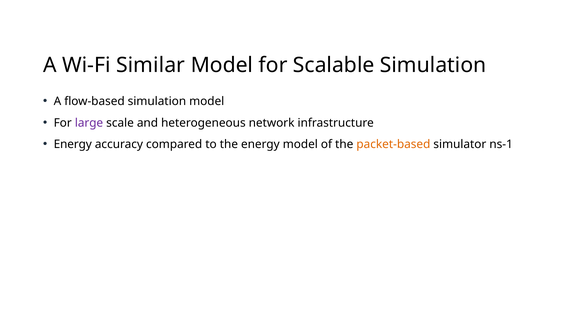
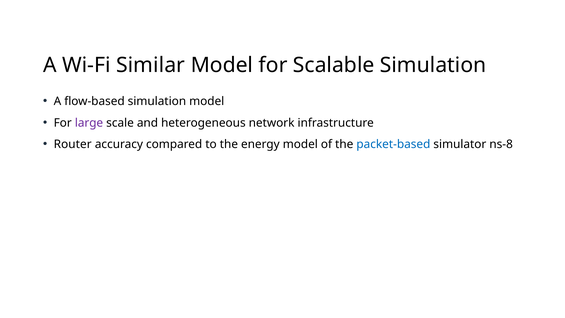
Energy at (73, 144): Energy -> Router
packet-based colour: orange -> blue
ns-1: ns-1 -> ns-8
